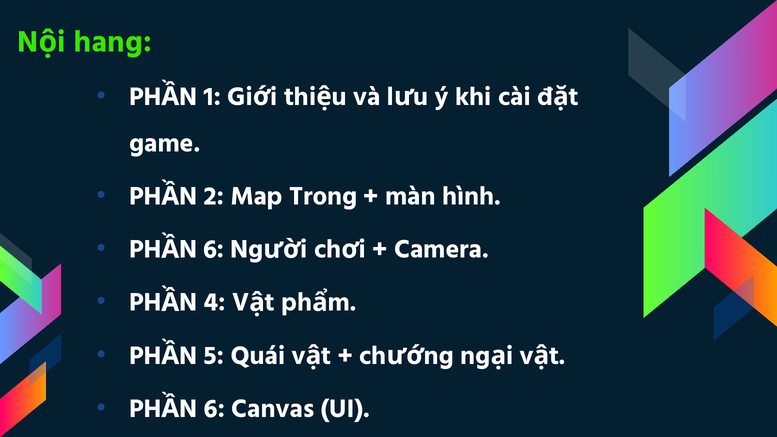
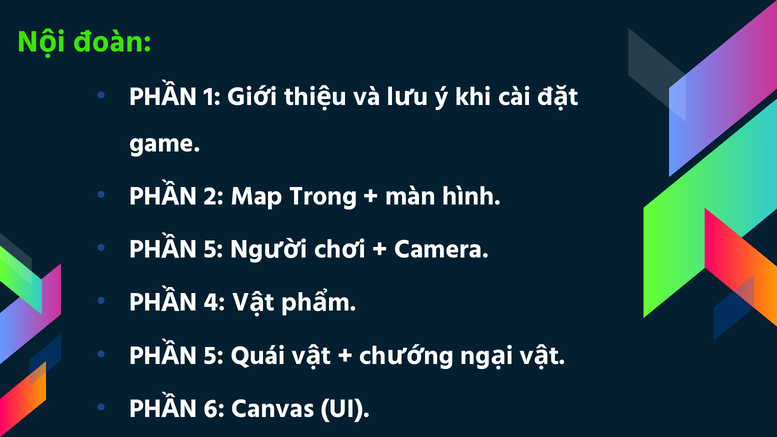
hang: hang -> đoàn
6 at (214, 249): 6 -> 5
